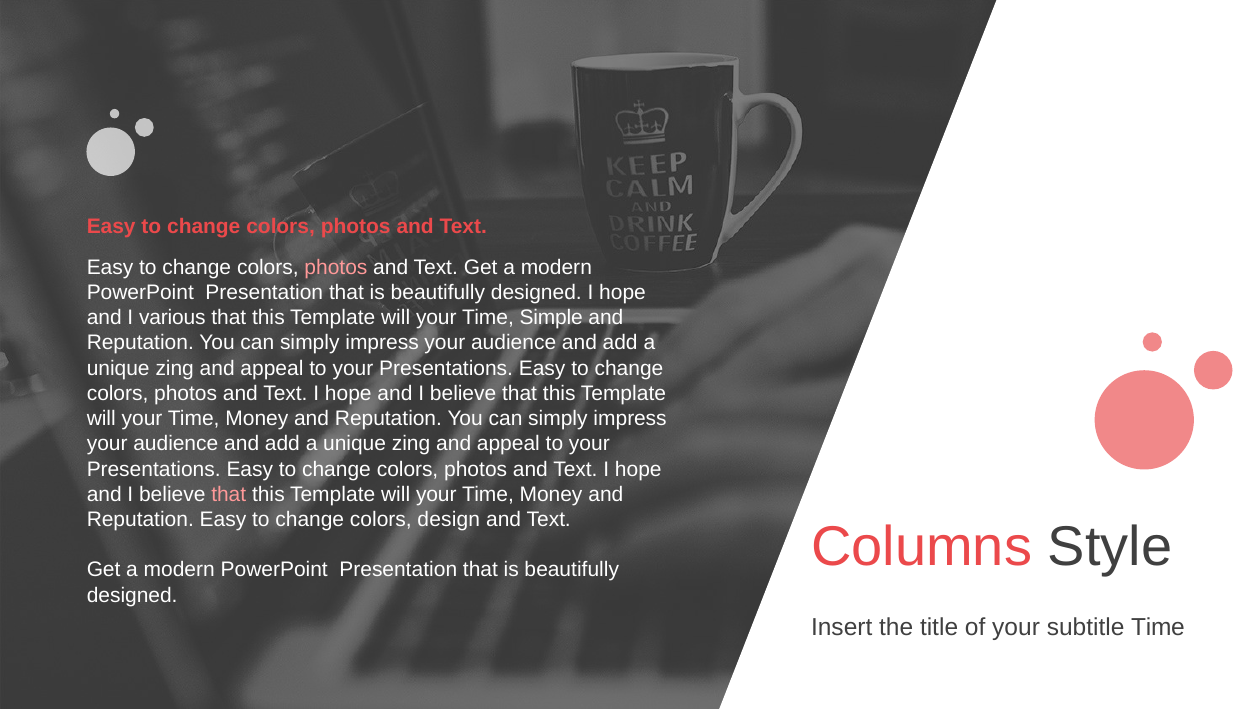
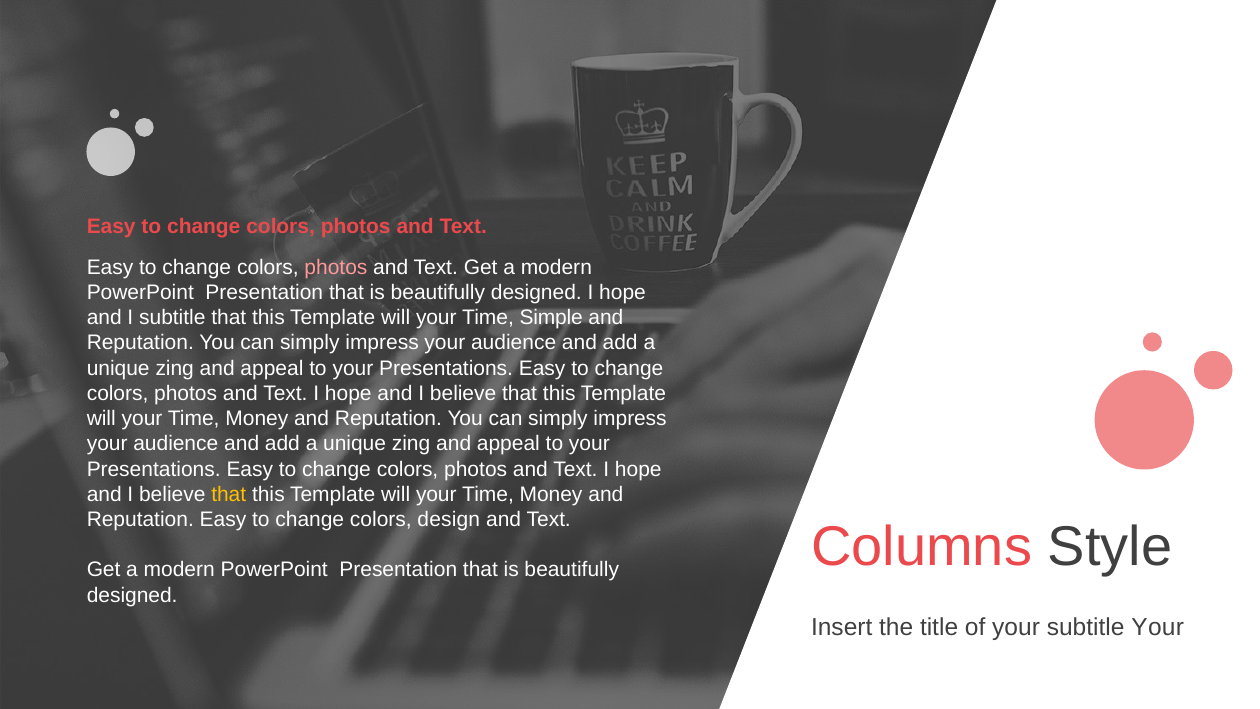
I various: various -> subtitle
that at (229, 494) colour: pink -> yellow
subtitle Time: Time -> Your
